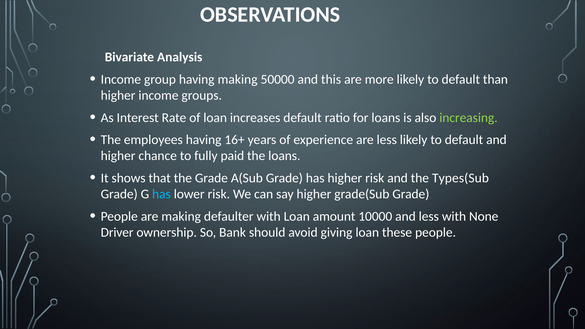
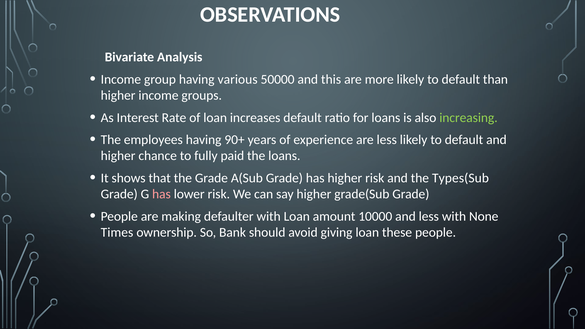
having making: making -> various
16+: 16+ -> 90+
has at (161, 194) colour: light blue -> pink
Driver: Driver -> Times
